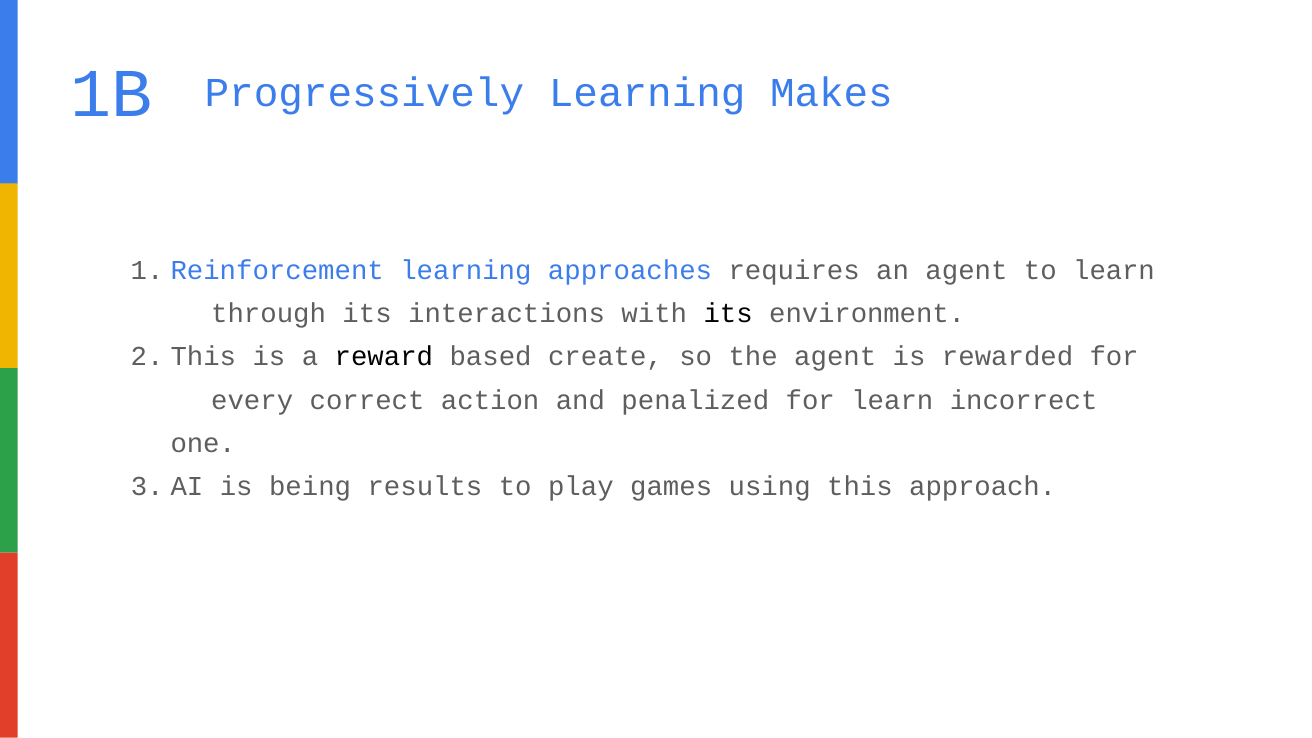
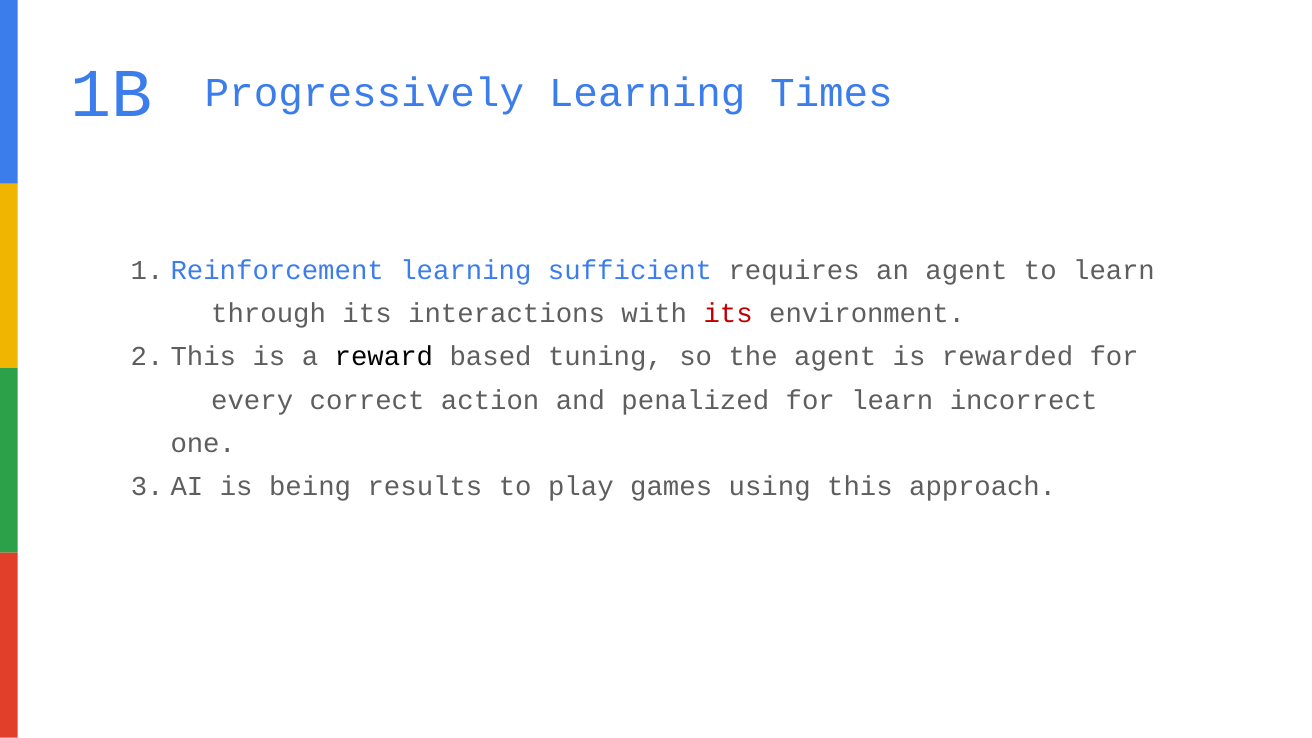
Makes: Makes -> Times
approaches: approaches -> sufficient
its at (728, 313) colour: black -> red
create: create -> tuning
